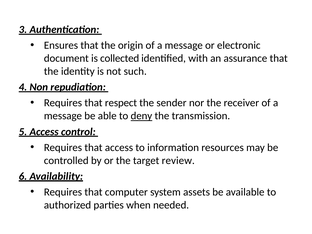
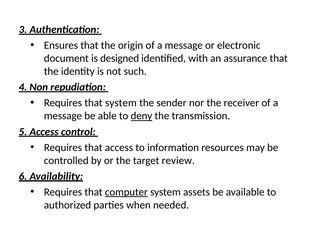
collected: collected -> designed
that respect: respect -> system
computer underline: none -> present
